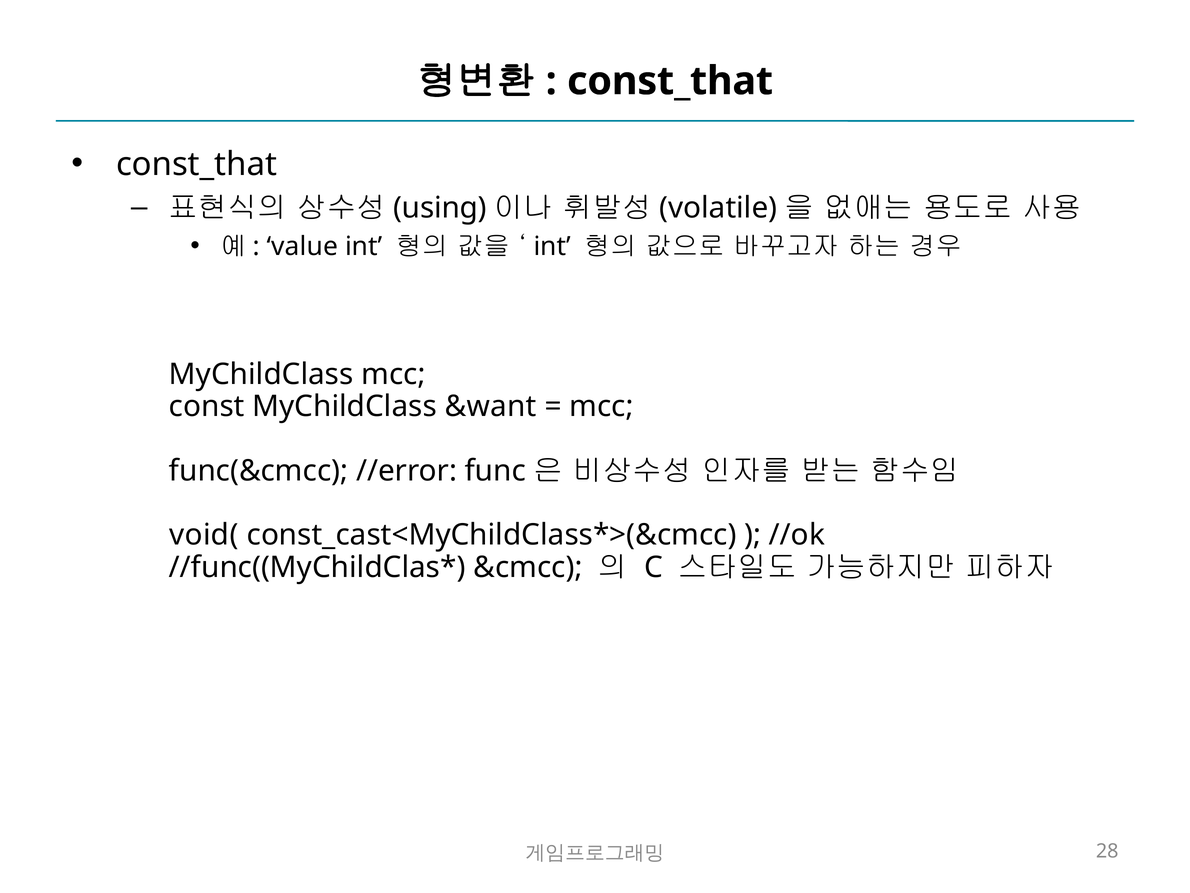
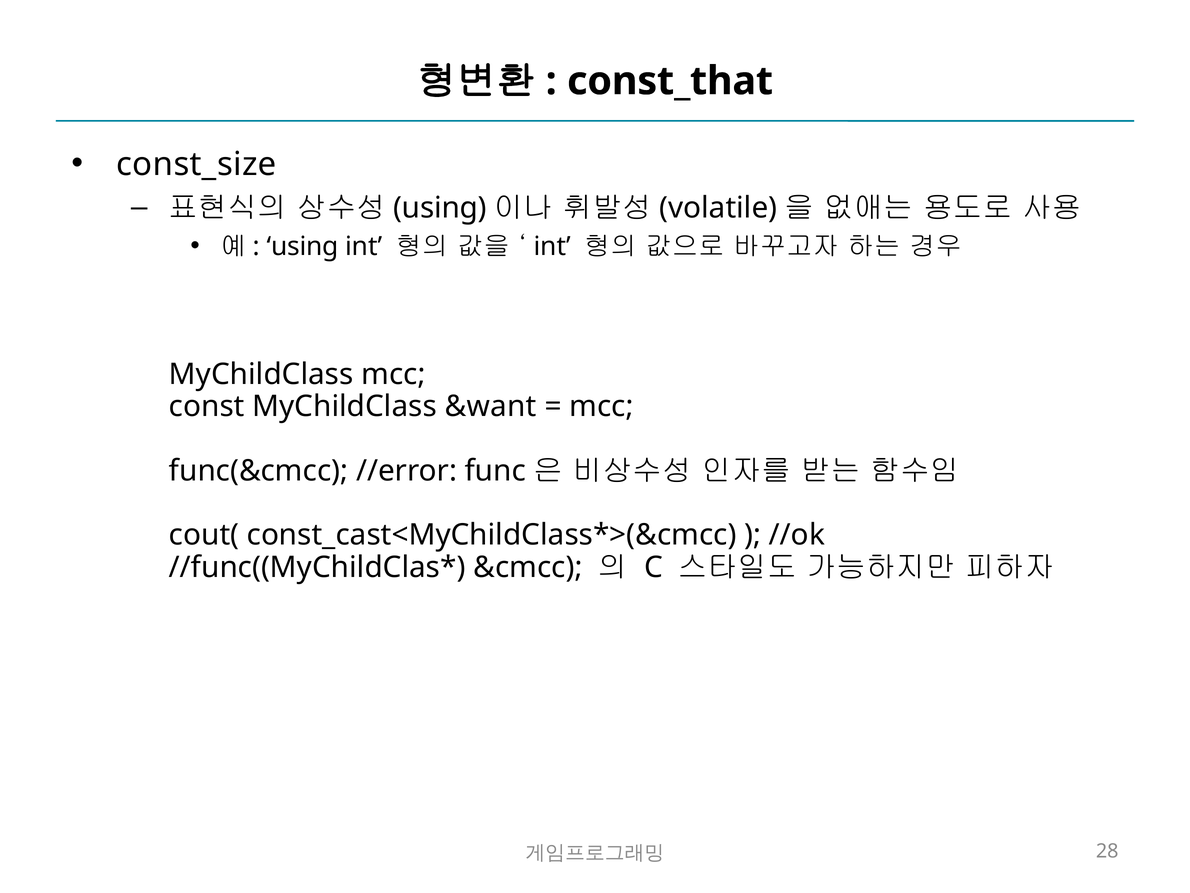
const_that at (197, 164): const_that -> const_size
value at (302, 246): value -> using
void(: void( -> cout(
